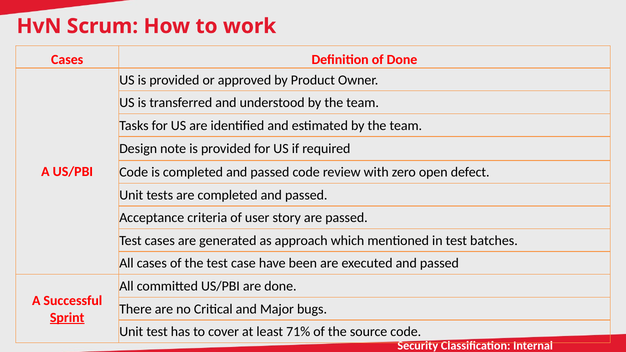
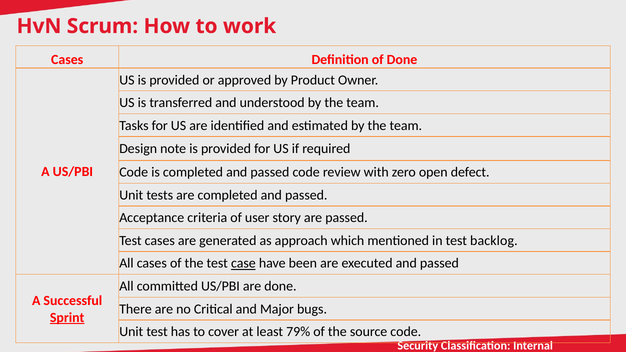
batches: batches -> backlog
case underline: none -> present
71%: 71% -> 79%
